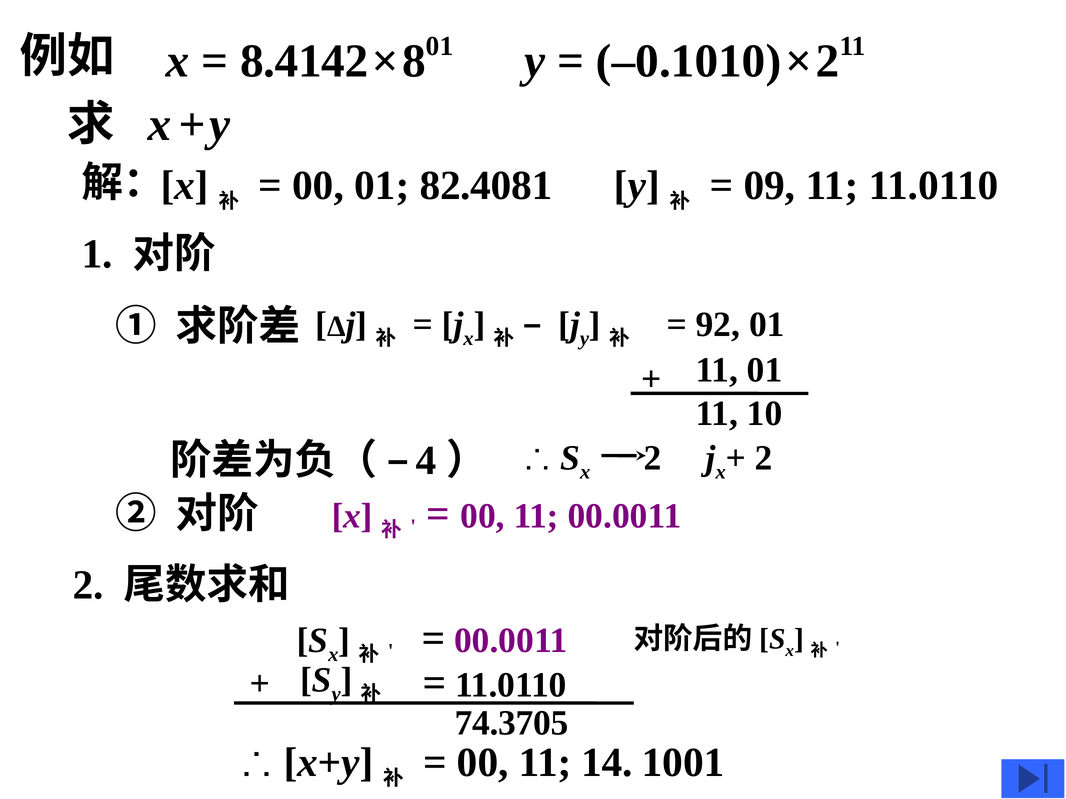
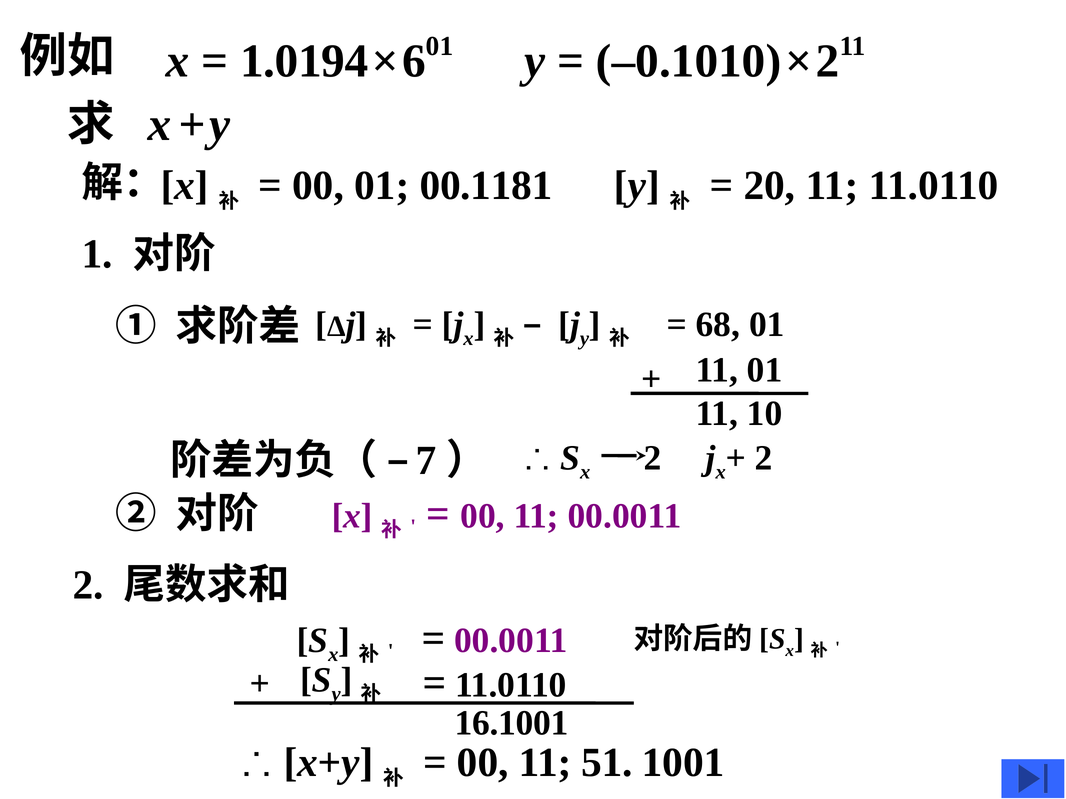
8.4142: 8.4142 -> 1.0194
8: 8 -> 6
82.4081: 82.4081 -> 00.1181
09: 09 -> 20
92: 92 -> 68
4: 4 -> 7
74.3705: 74.3705 -> 16.1001
14: 14 -> 51
